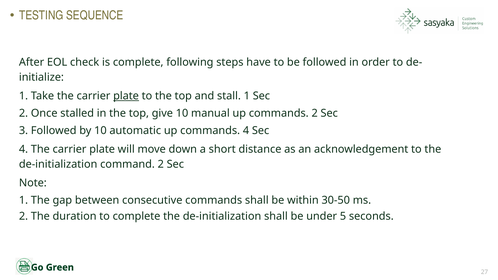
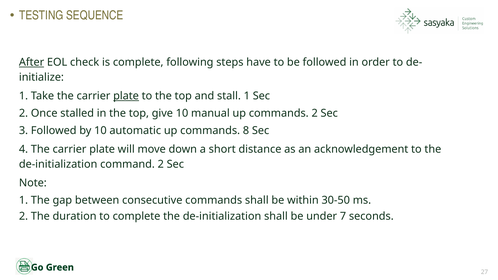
After underline: none -> present
commands 4: 4 -> 8
5: 5 -> 7
